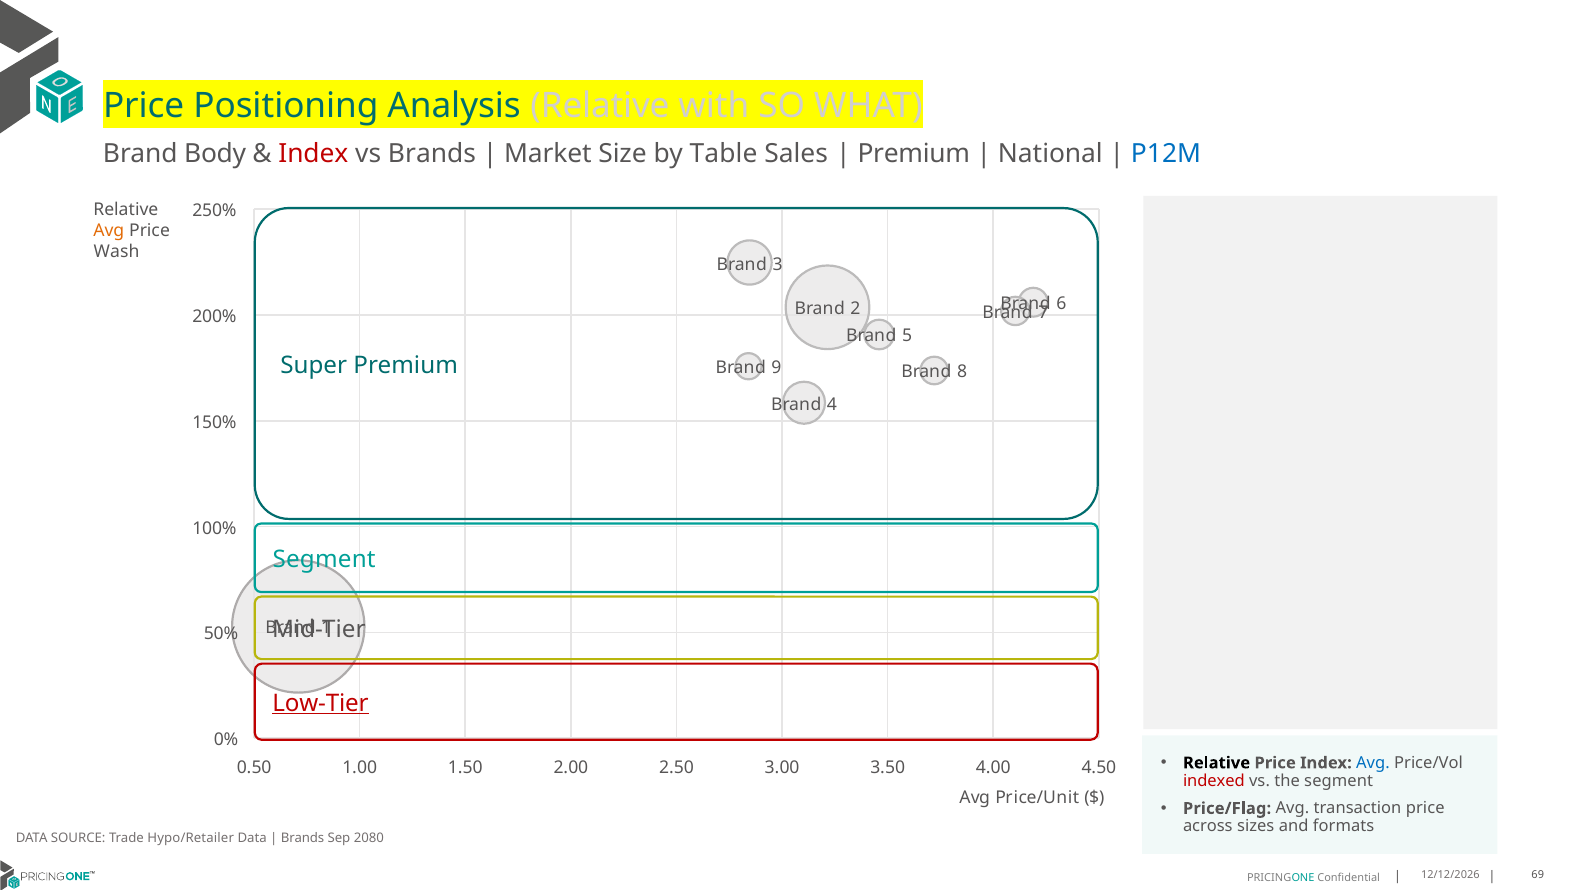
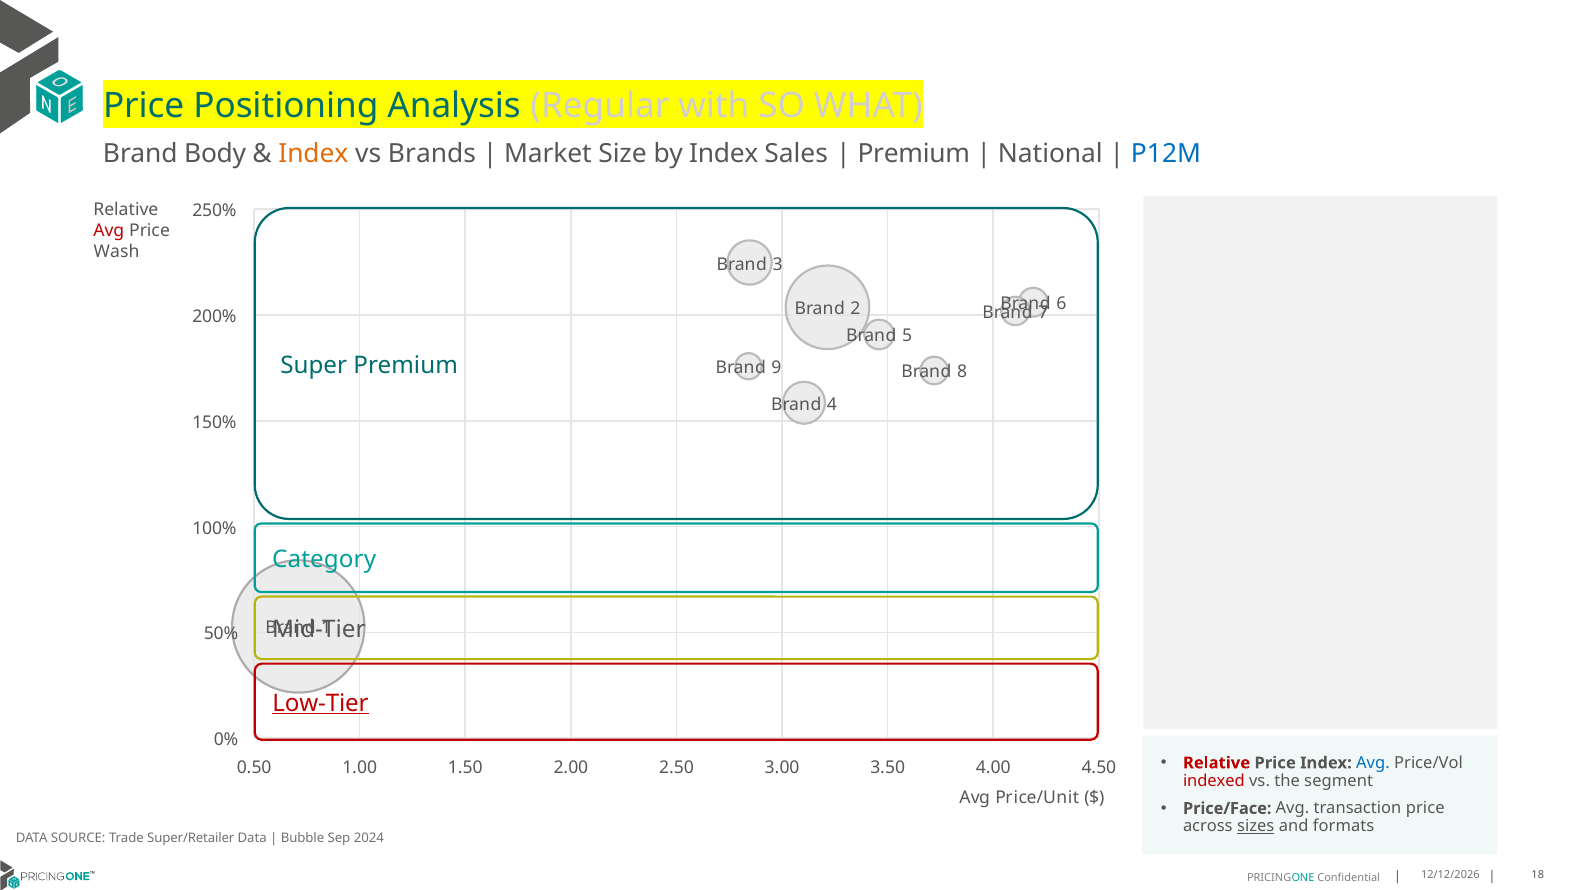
Analysis Relative: Relative -> Regular
Index at (313, 154) colour: red -> orange
by Table: Table -> Index
Avg at (109, 230) colour: orange -> red
Segment at (324, 560): Segment -> Category
Relative at (1217, 763) colour: black -> red
Price/Flag: Price/Flag -> Price/Face
sizes underline: none -> present
Hypo/Retailer: Hypo/Retailer -> Super/Retailer
Brands at (303, 839): Brands -> Bubble
2080: 2080 -> 2024
69: 69 -> 18
